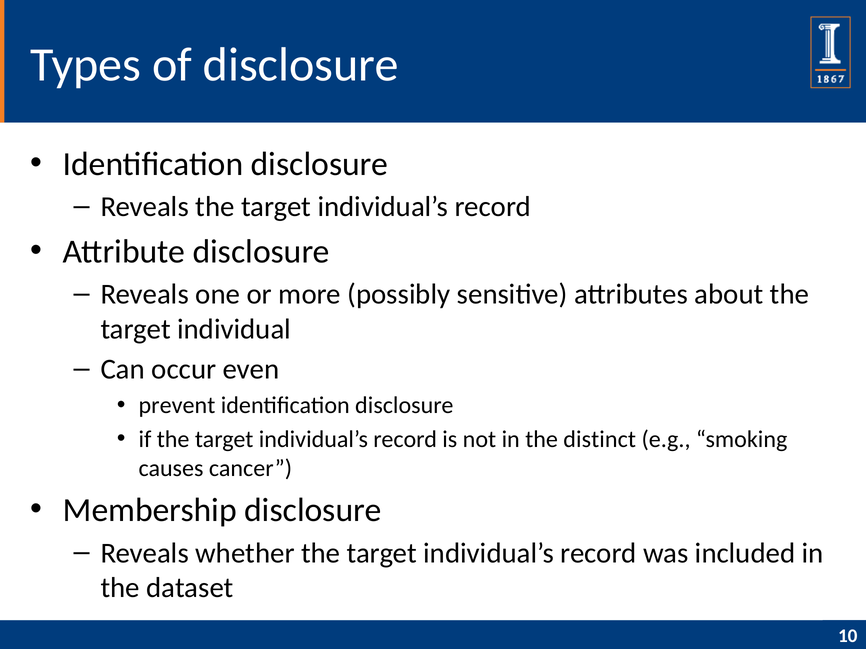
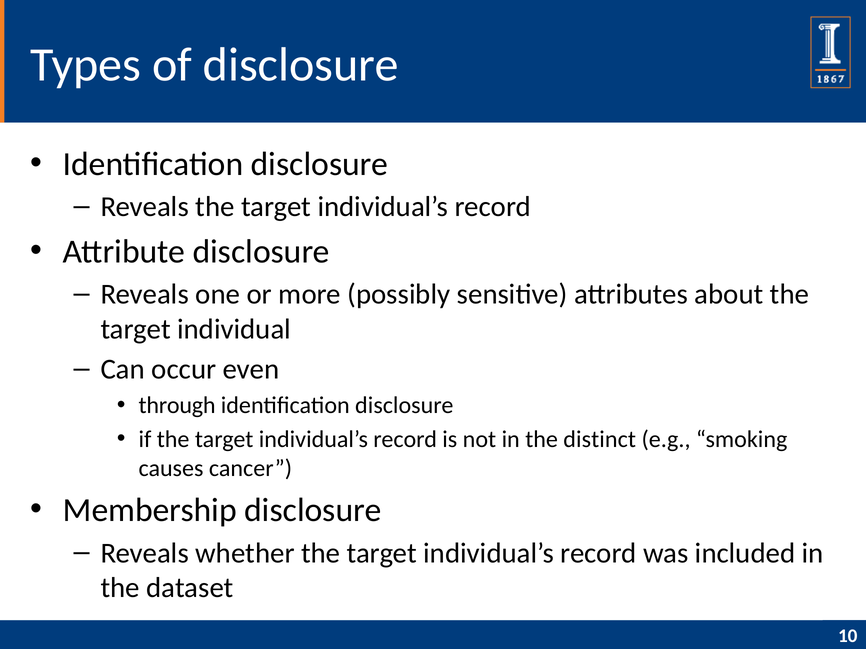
prevent: prevent -> through
